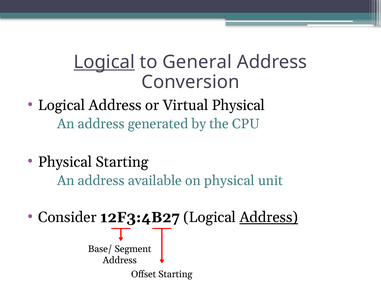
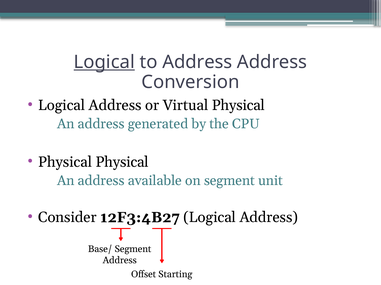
to General: General -> Address
Physical Starting: Starting -> Physical
on physical: physical -> segment
Address at (269, 218) underline: present -> none
